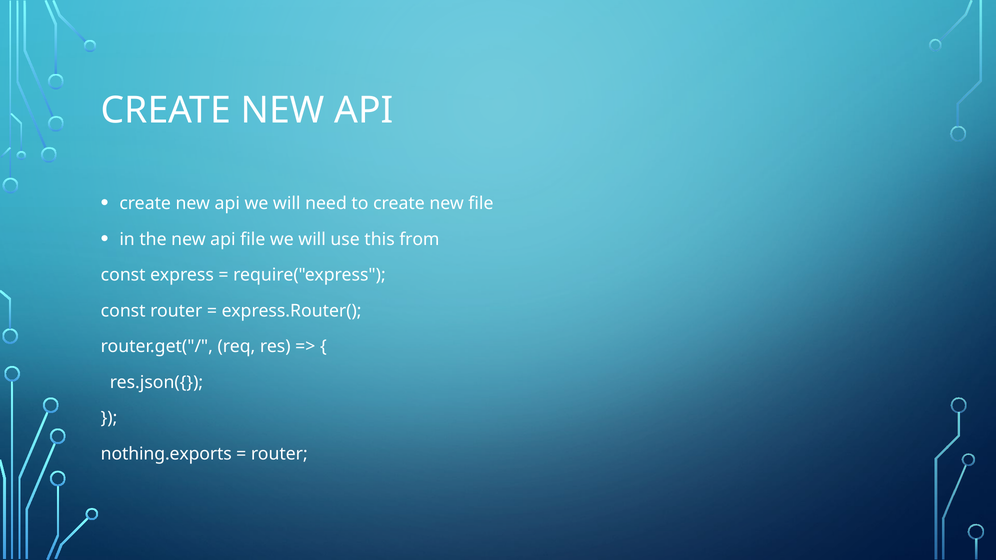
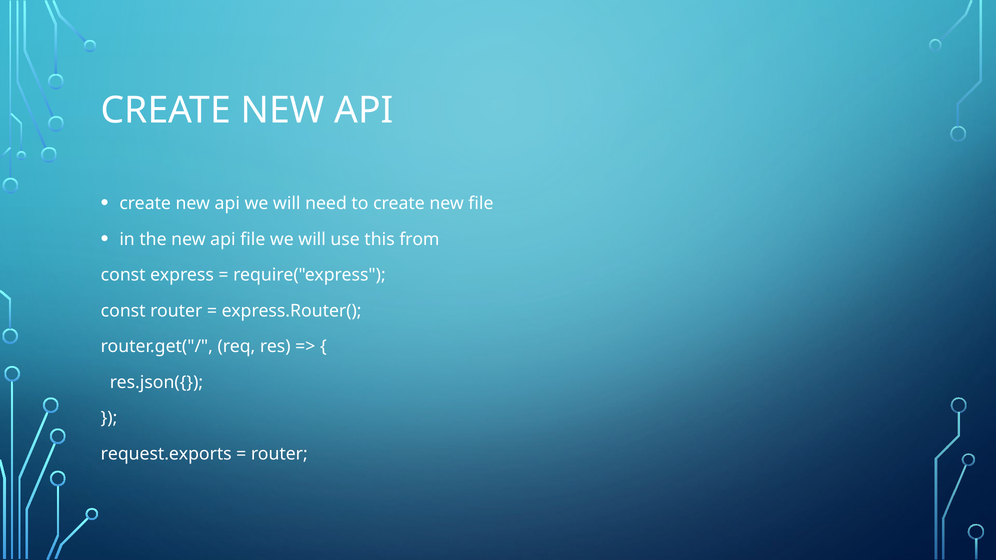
nothing.exports: nothing.exports -> request.exports
